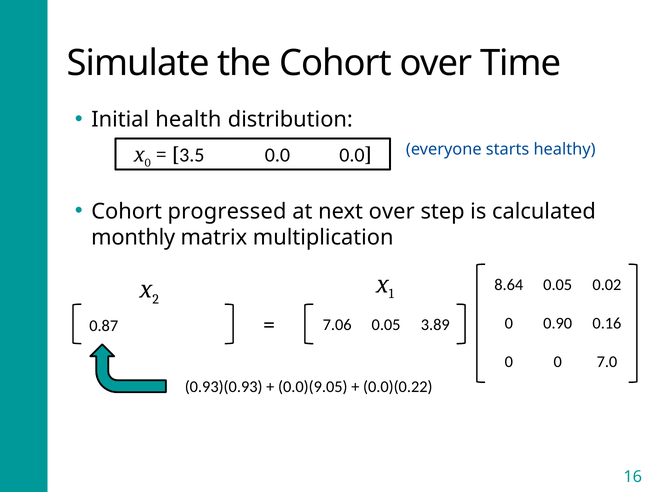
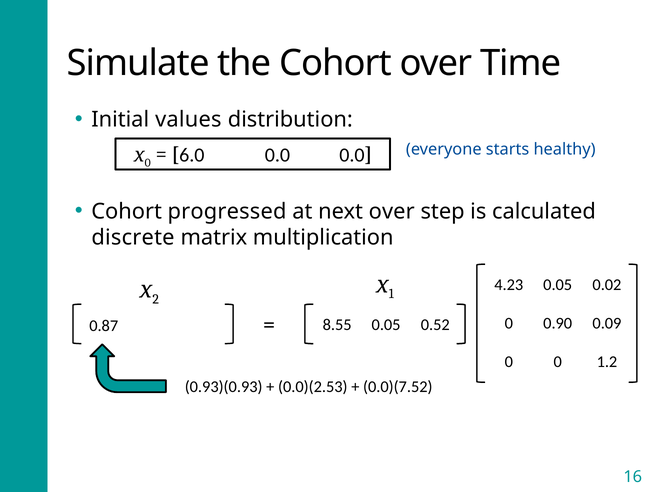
health: health -> values
3.5: 3.5 -> 6.0
monthly: monthly -> discrete
8.64: 8.64 -> 4.23
0.16: 0.16 -> 0.09
7.06: 7.06 -> 8.55
3.89: 3.89 -> 0.52
7.0: 7.0 -> 1.2
0.0)(9.05: 0.0)(9.05 -> 0.0)(2.53
0.0)(0.22: 0.0)(0.22 -> 0.0)(7.52
